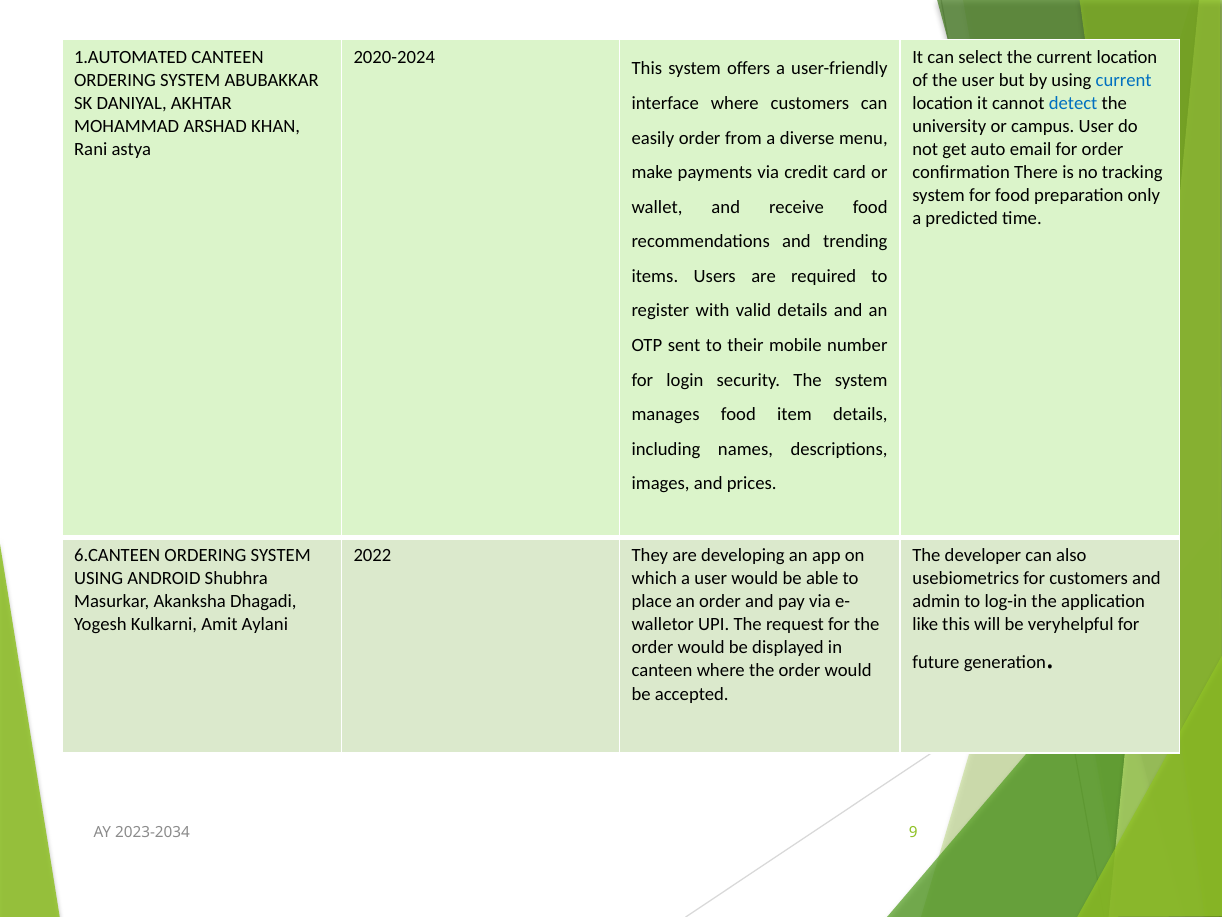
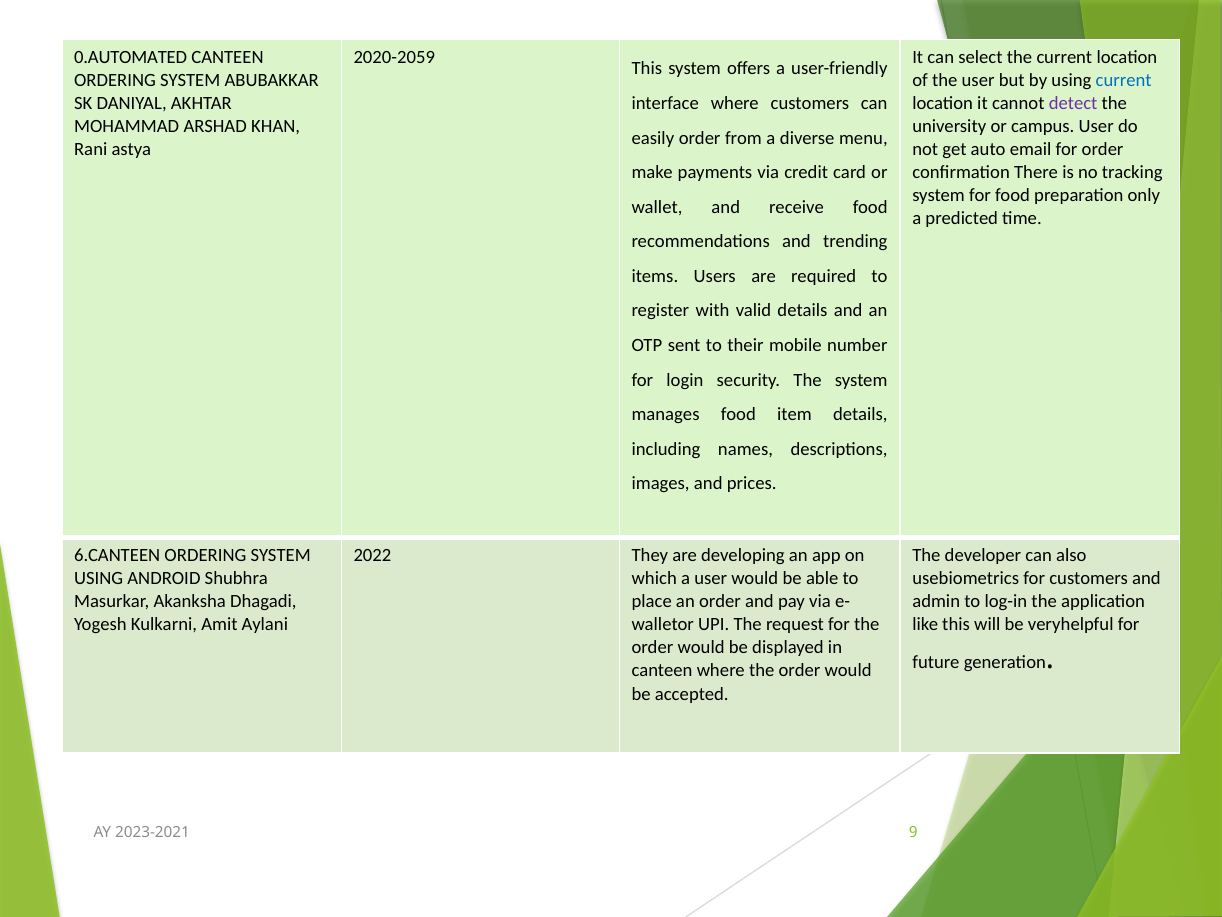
1.AUTOMATED: 1.AUTOMATED -> 0.AUTOMATED
2020-2024: 2020-2024 -> 2020-2059
detect colour: blue -> purple
2023-2034: 2023-2034 -> 2023-2021
